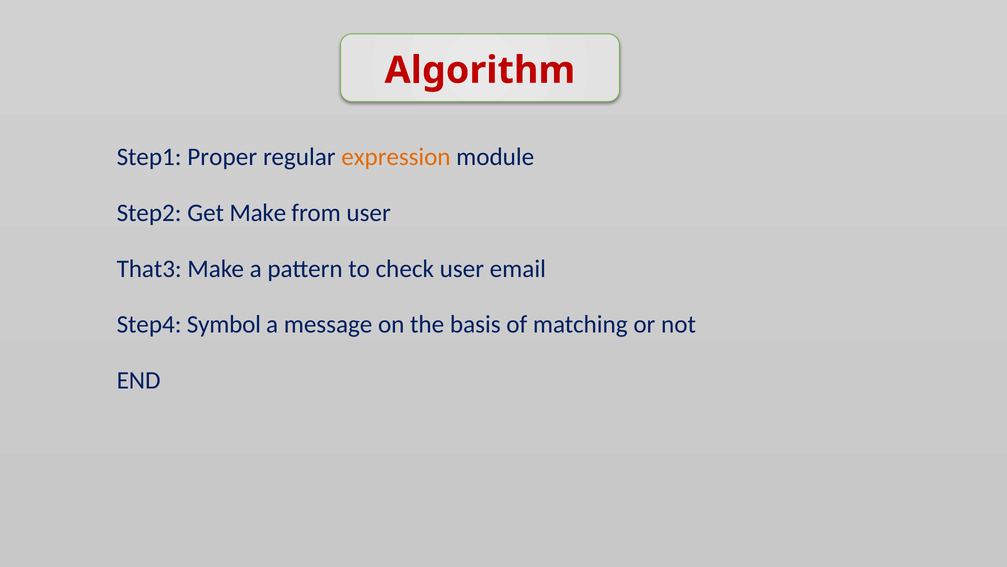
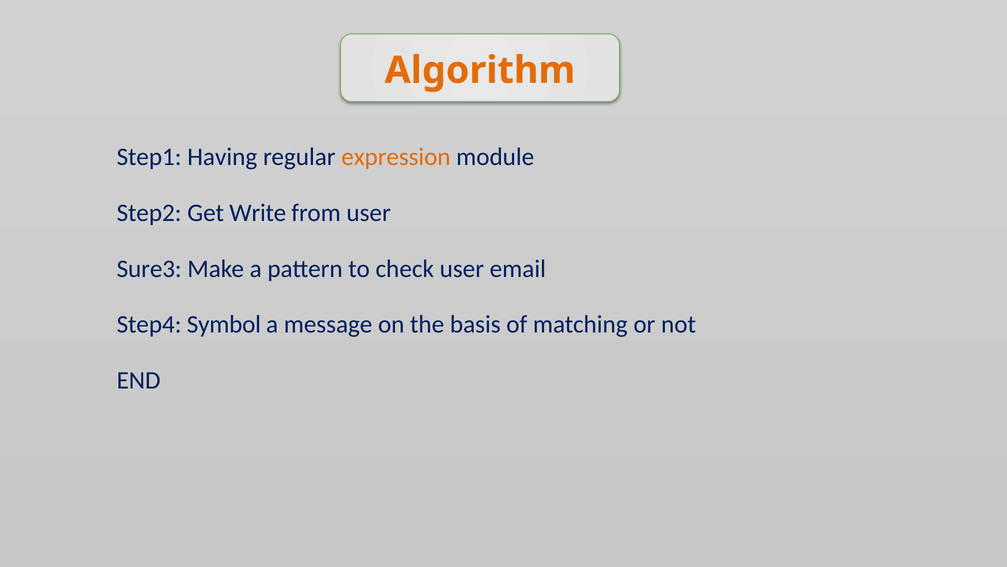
Algorithm colour: red -> orange
Proper: Proper -> Having
Get Make: Make -> Write
That3: That3 -> Sure3
